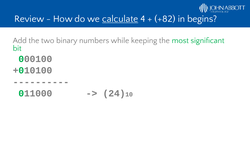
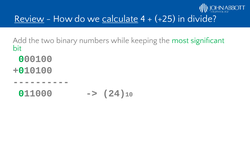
Review underline: none -> present
+82: +82 -> +25
begins: begins -> divide
